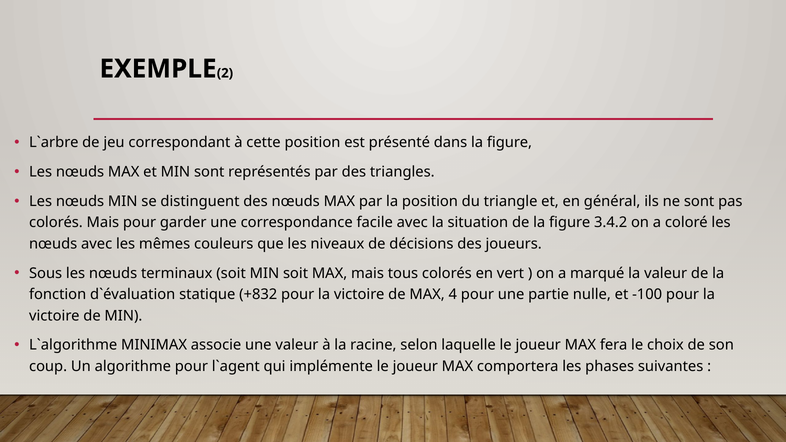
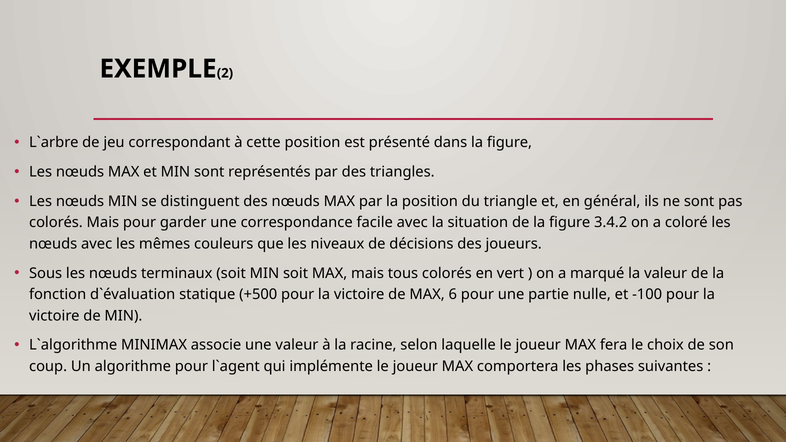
+832: +832 -> +500
4: 4 -> 6
